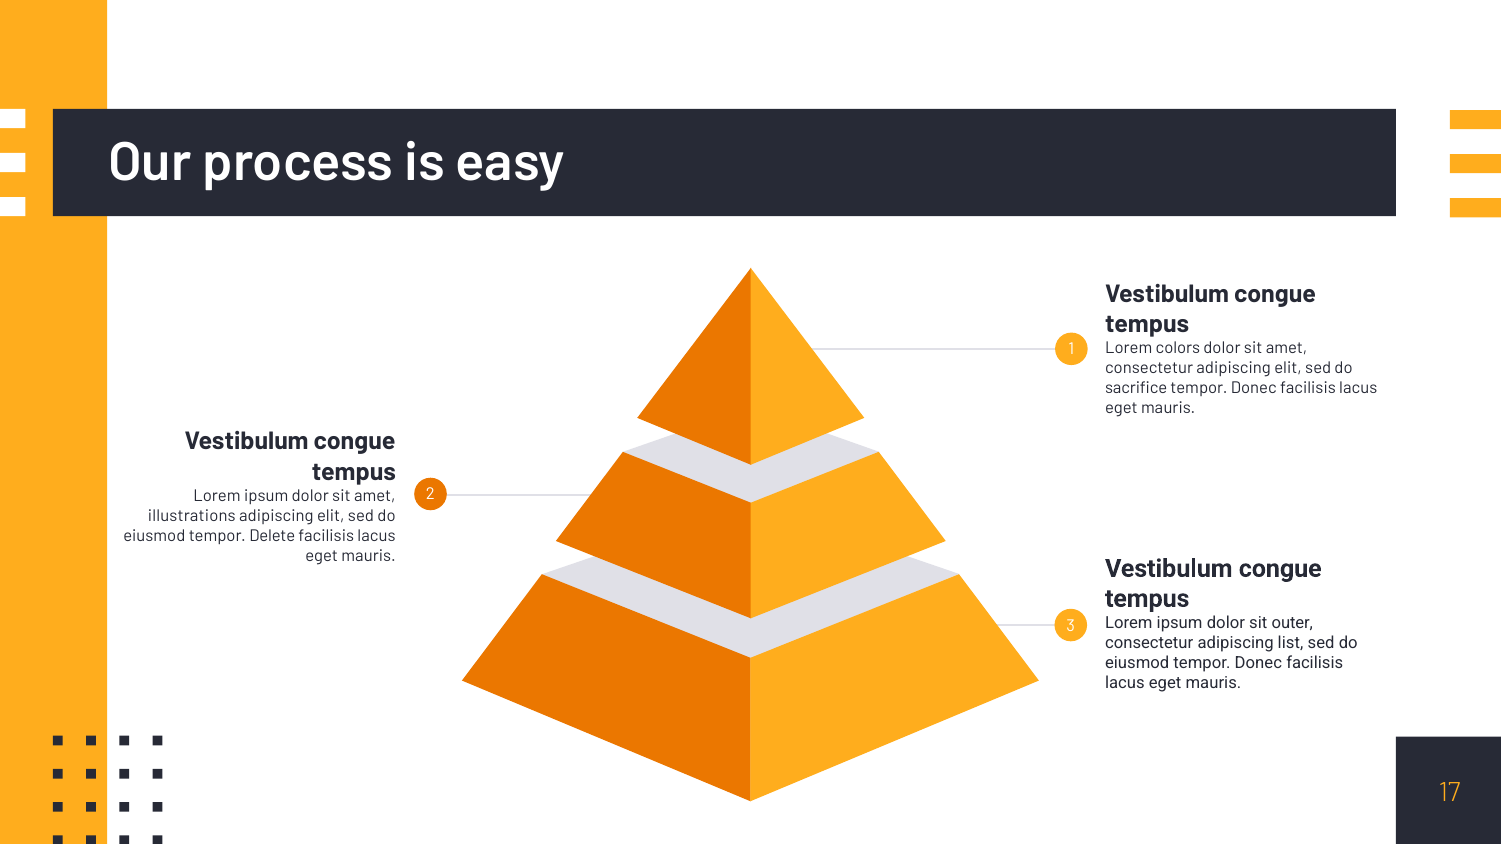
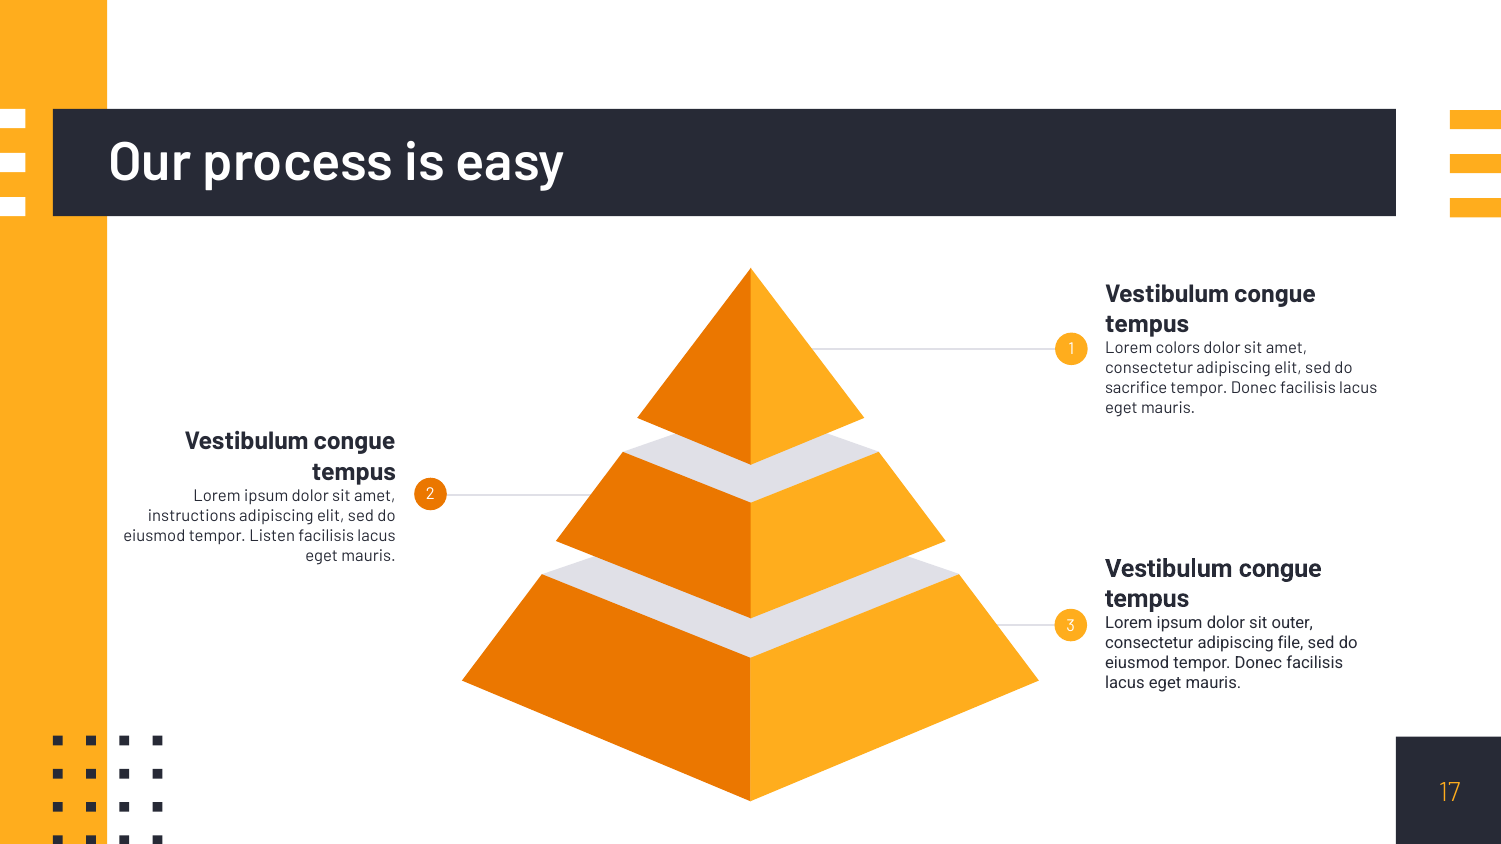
illustrations: illustrations -> instructions
Delete: Delete -> Listen
list: list -> file
